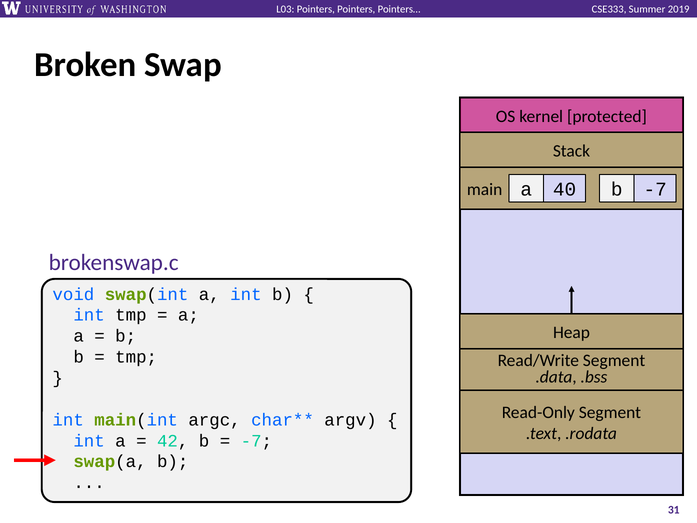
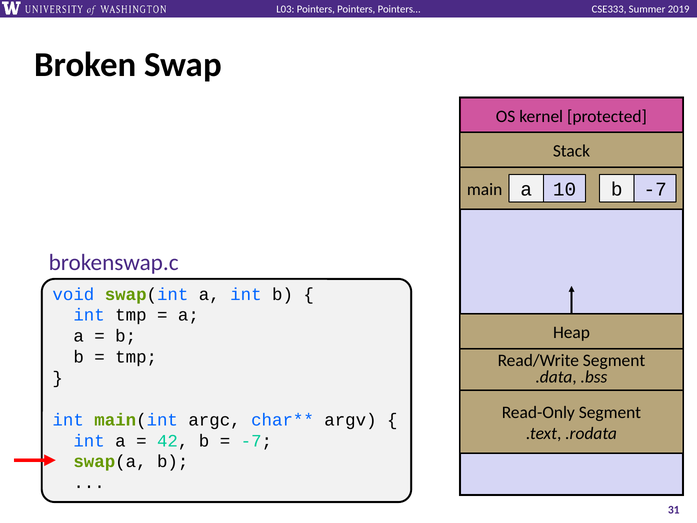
40: 40 -> 10
